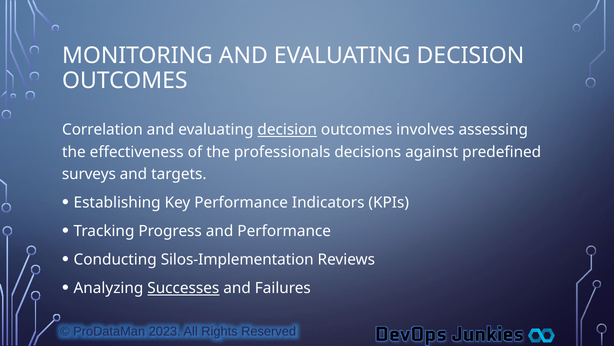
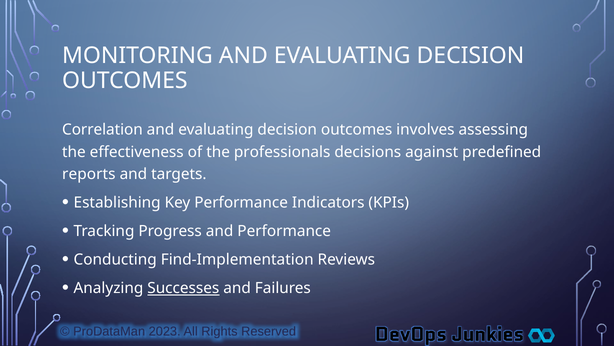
decision at (287, 130) underline: present -> none
surveys: surveys -> reports
Silos-Implementation: Silos-Implementation -> Find-Implementation
